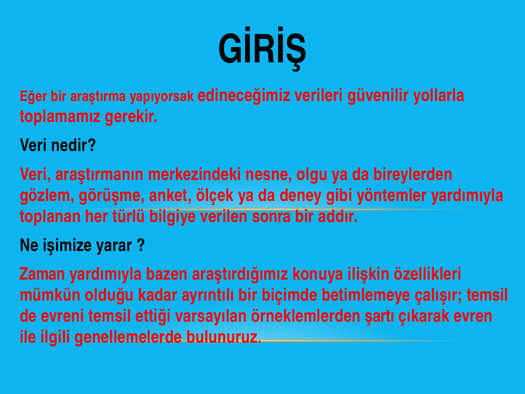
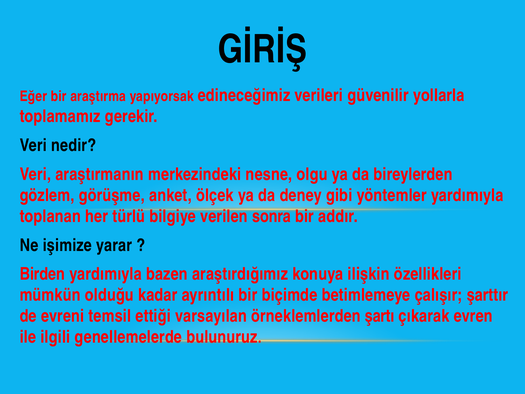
Zaman: Zaman -> Birden
çalışır temsil: temsil -> şarttır
